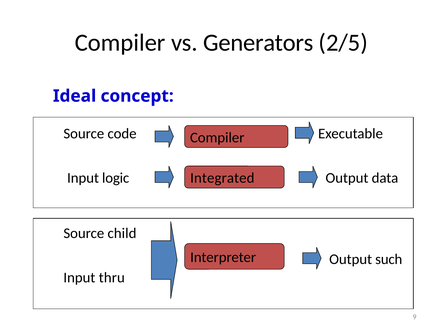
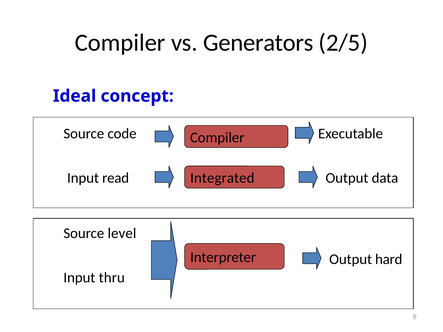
logic: logic -> read
child: child -> level
such: such -> hard
